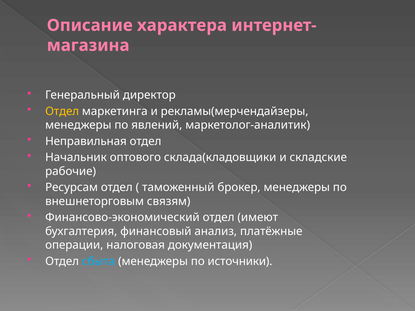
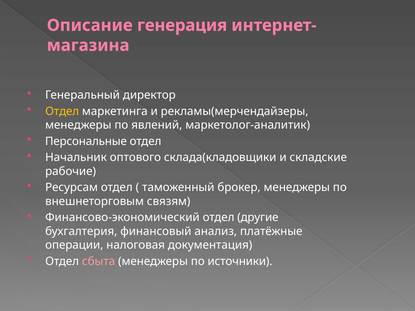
характера: характера -> генерация
Неправильная: Неправильная -> Персональные
имеют: имеют -> другие
сбыта colour: light blue -> pink
